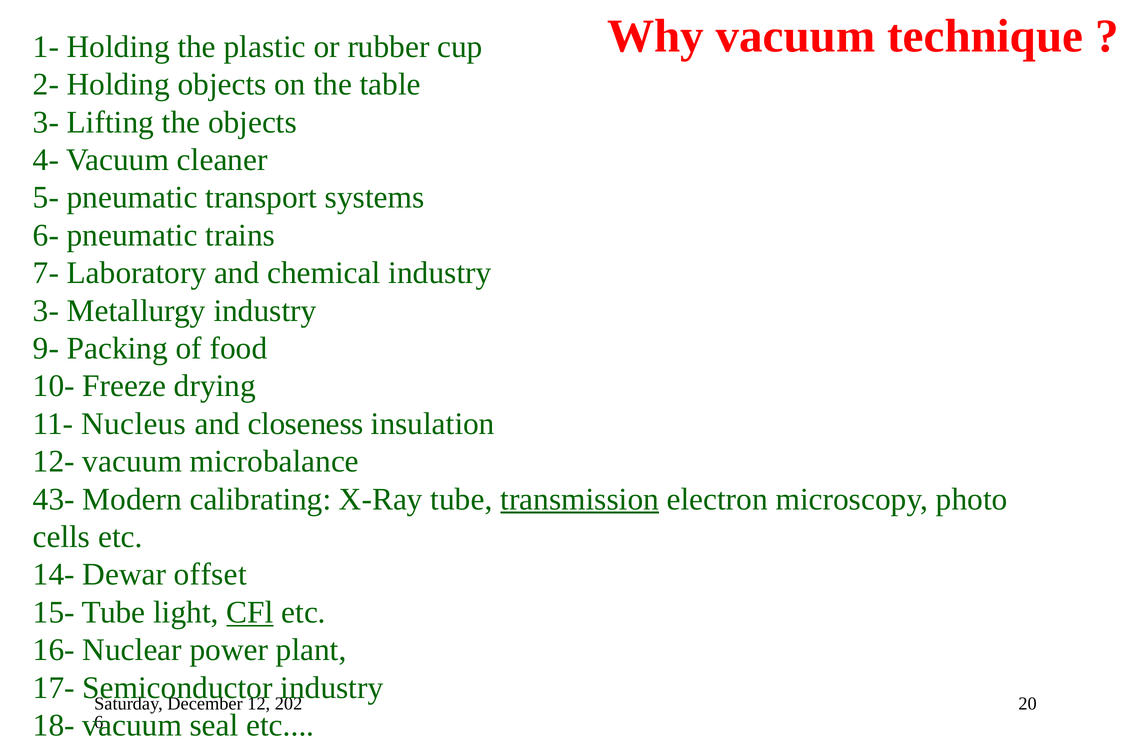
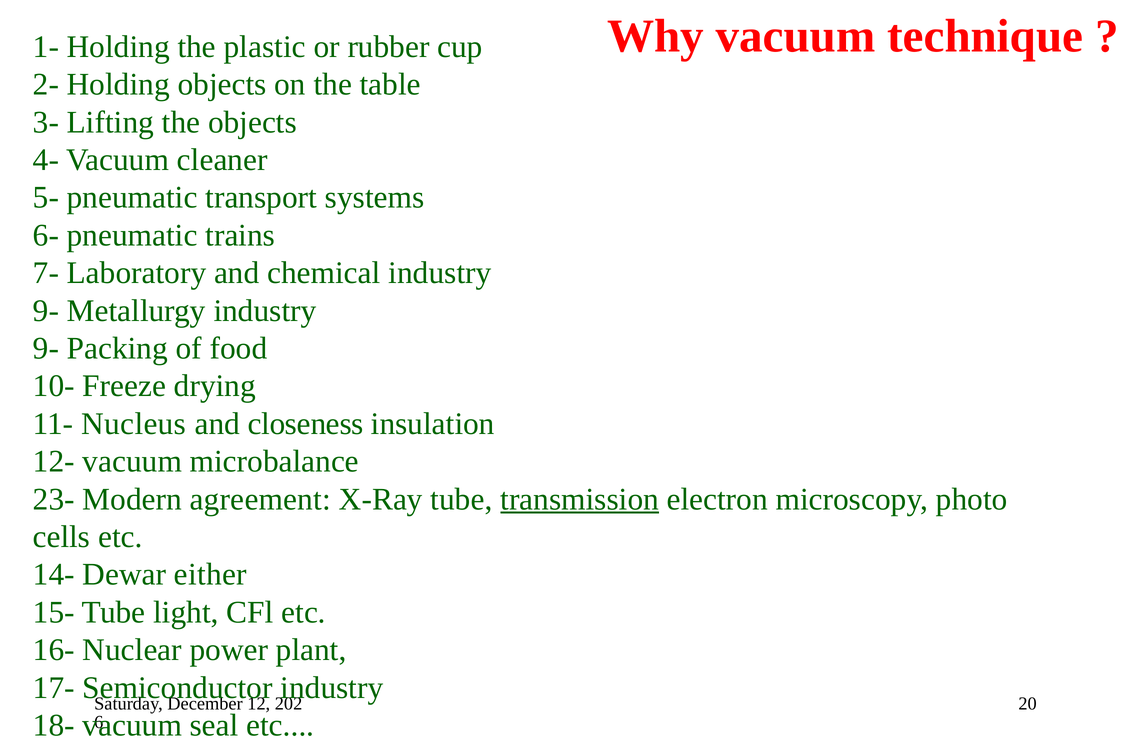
3- at (46, 311): 3- -> 9-
43-: 43- -> 23-
calibrating: calibrating -> agreement
offset: offset -> either
CFl underline: present -> none
